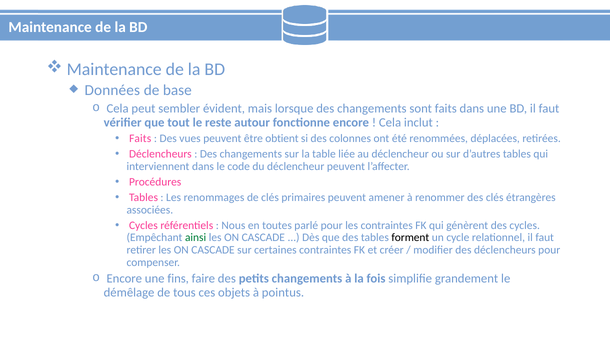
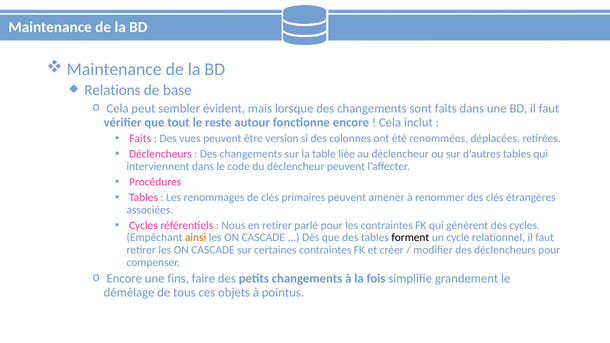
Données: Données -> Relations
obtient: obtient -> version
en toutes: toutes -> retirer
ainsi colour: green -> orange
